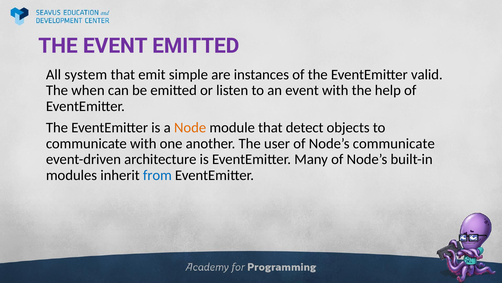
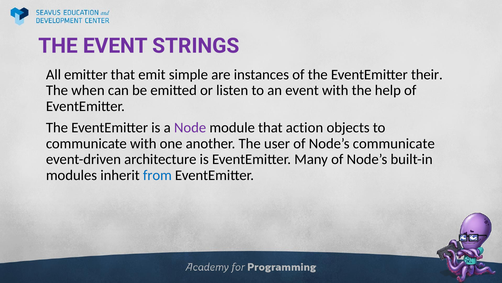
EVENT EMITTED: EMITTED -> STRINGS
system: system -> emitter
valid: valid -> their
Node colour: orange -> purple
detect: detect -> action
